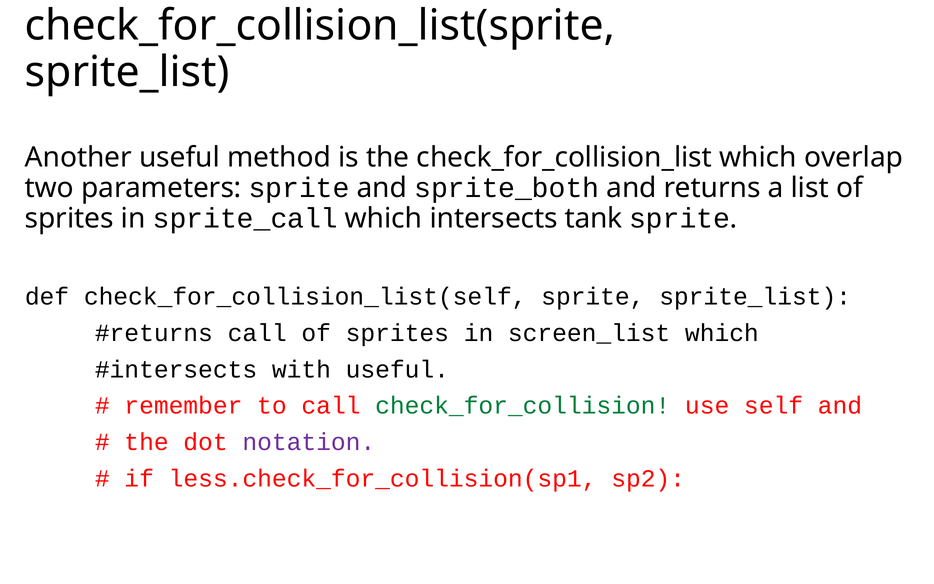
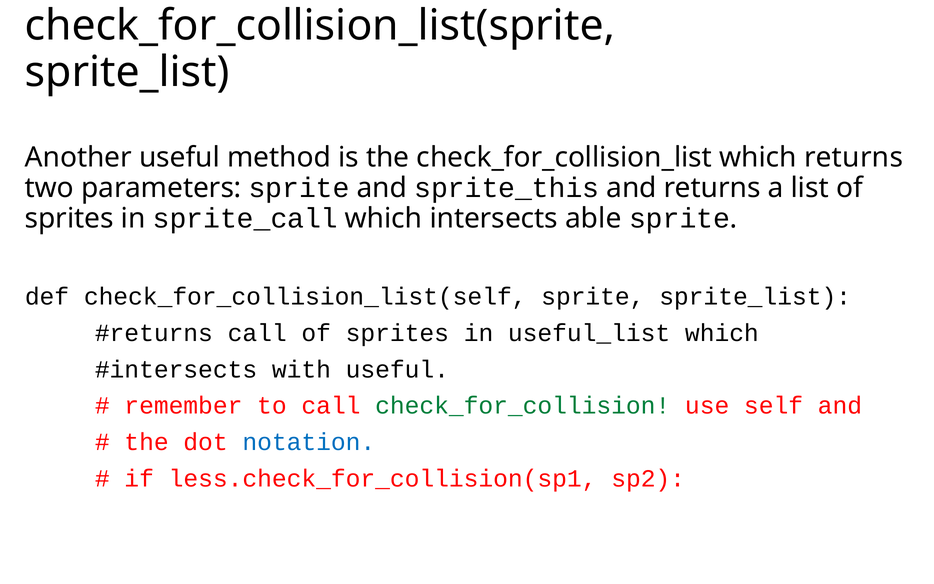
which overlap: overlap -> returns
sprite_both: sprite_both -> sprite_this
tank: tank -> able
screen_list: screen_list -> useful_list
notation colour: purple -> blue
